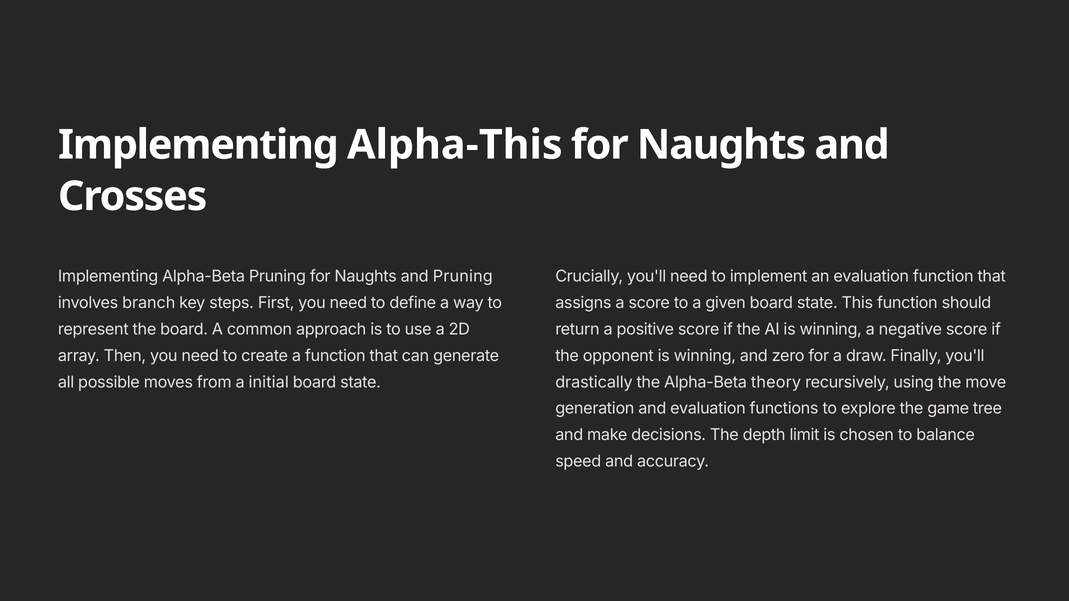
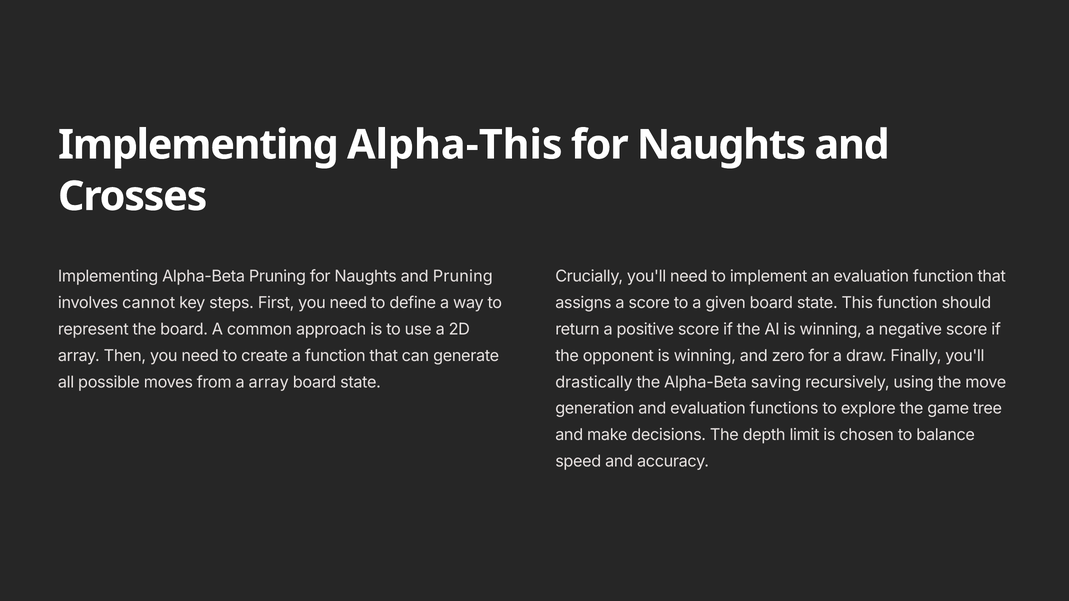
branch: branch -> cannot
a initial: initial -> array
theory: theory -> saving
